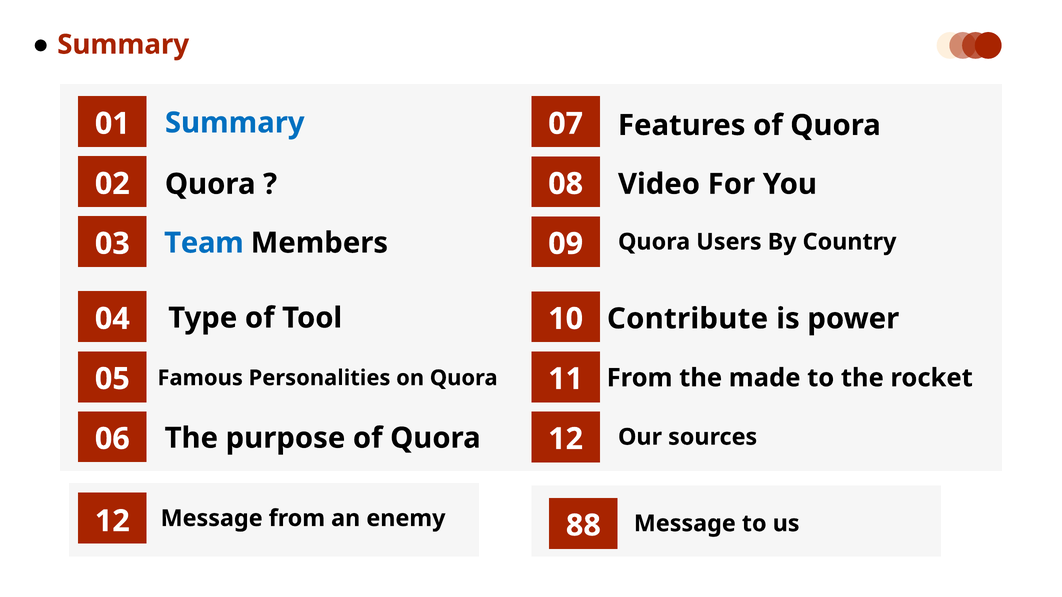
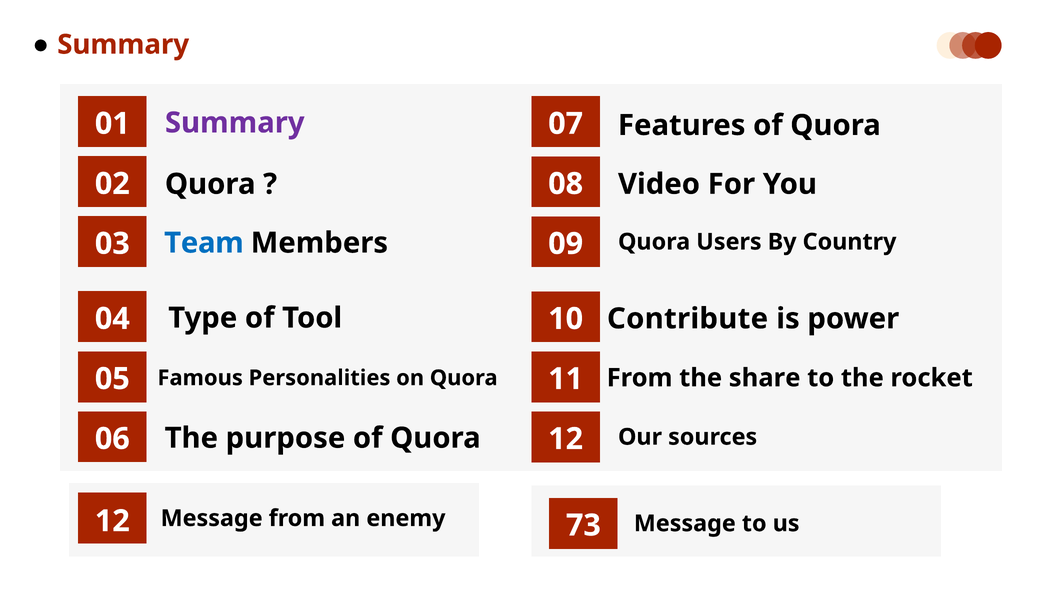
Summary at (235, 123) colour: blue -> purple
made: made -> share
88: 88 -> 73
